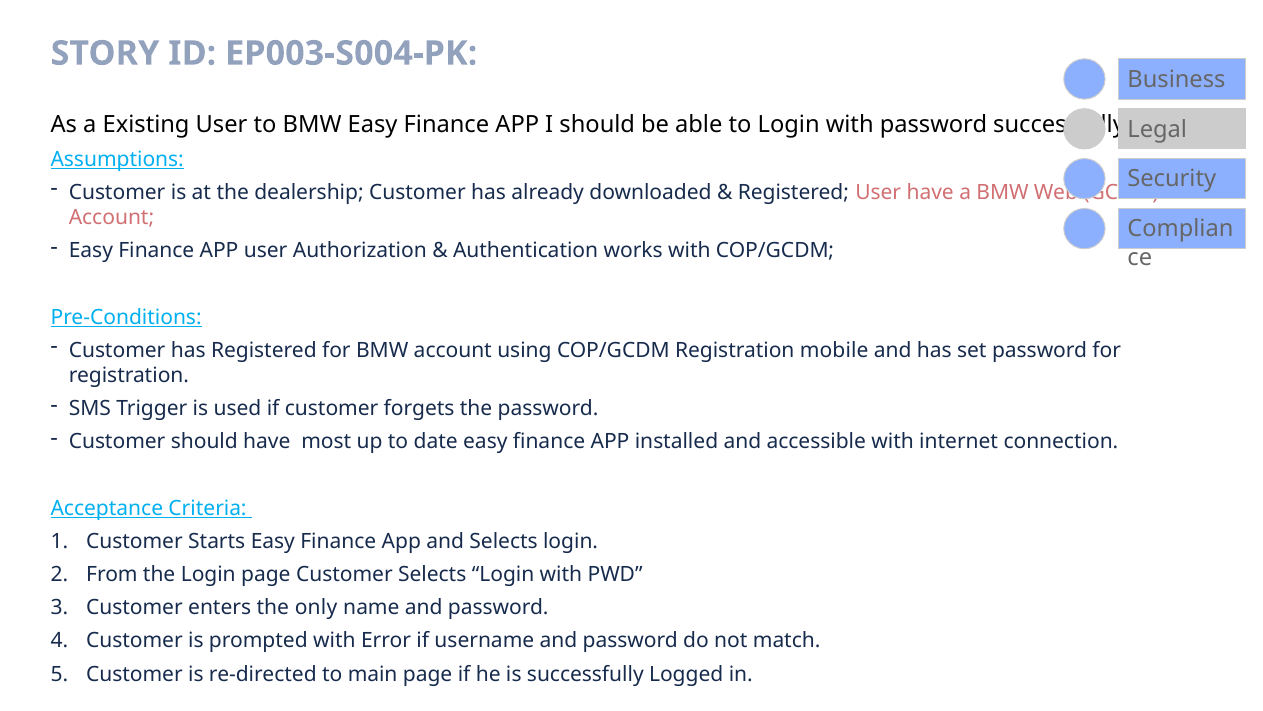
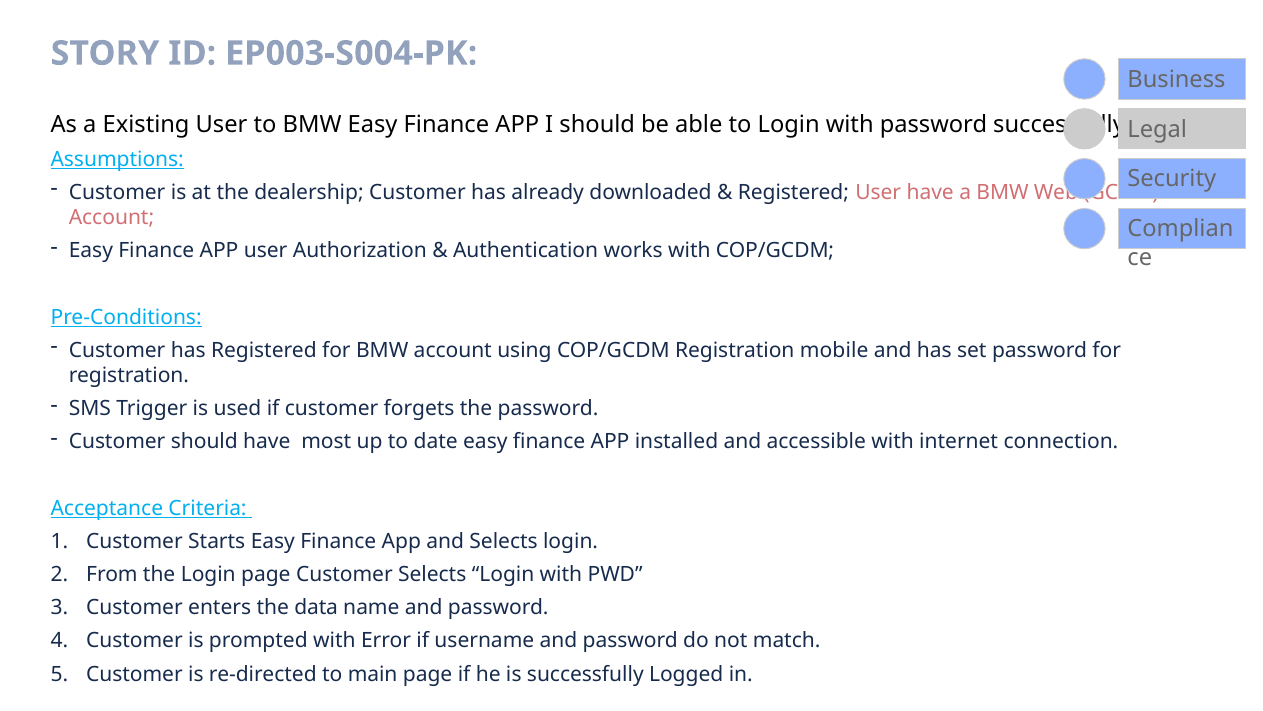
only: only -> data
